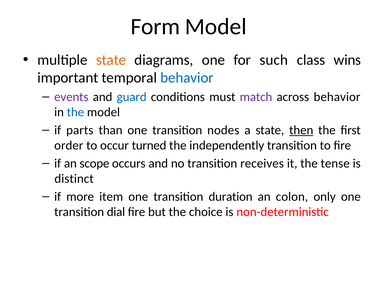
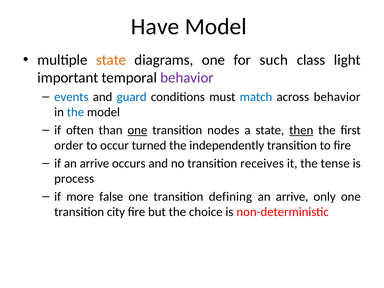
Form: Form -> Have
wins: wins -> light
behavior at (187, 78) colour: blue -> purple
events colour: purple -> blue
match colour: purple -> blue
parts: parts -> often
one at (137, 130) underline: none -> present
if an scope: scope -> arrive
distinct: distinct -> process
item: item -> false
duration: duration -> defining
colon at (292, 197): colon -> arrive
dial: dial -> city
